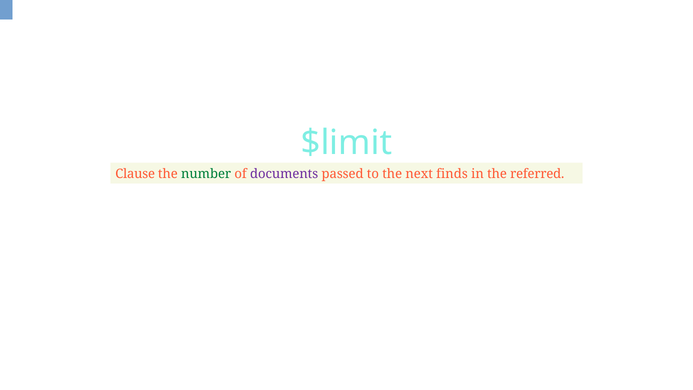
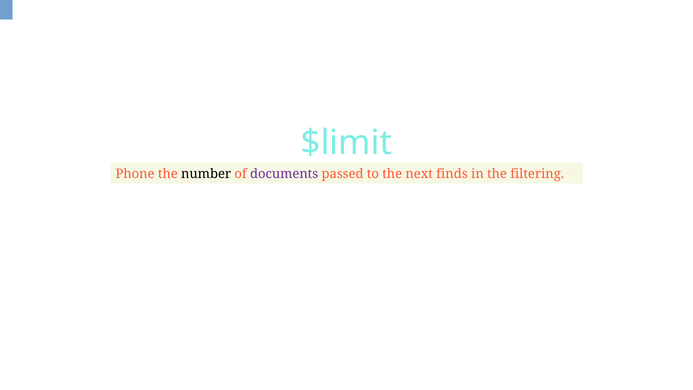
Clause: Clause -> Phone
number colour: green -> black
referred: referred -> filtering
